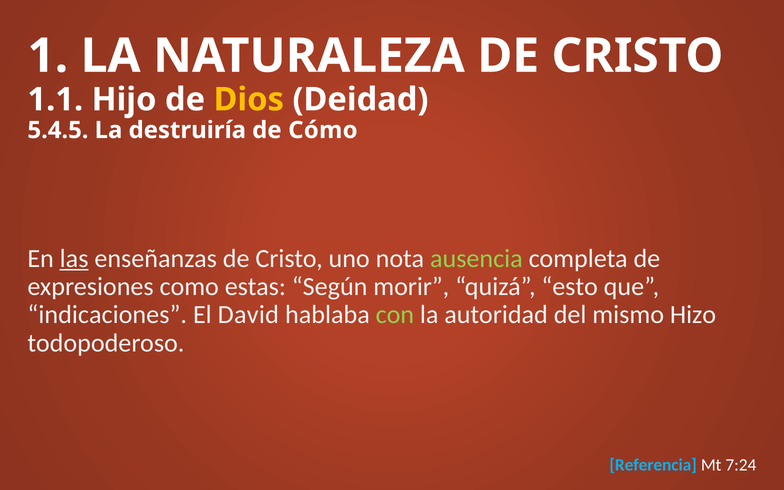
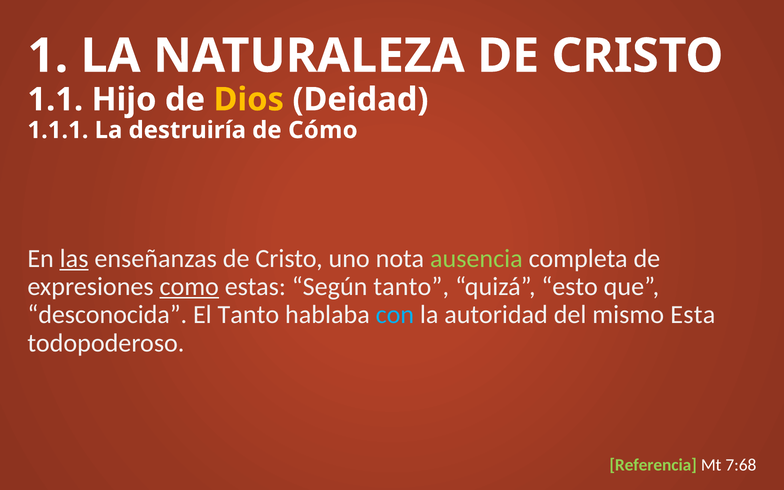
5.4.5: 5.4.5 -> 1.1.1
como underline: none -> present
Según morir: morir -> tanto
indicaciones: indicaciones -> desconocida
El David: David -> Tanto
con colour: light green -> light blue
Hizo: Hizo -> Esta
Referencia colour: light blue -> light green
7:24: 7:24 -> 7:68
